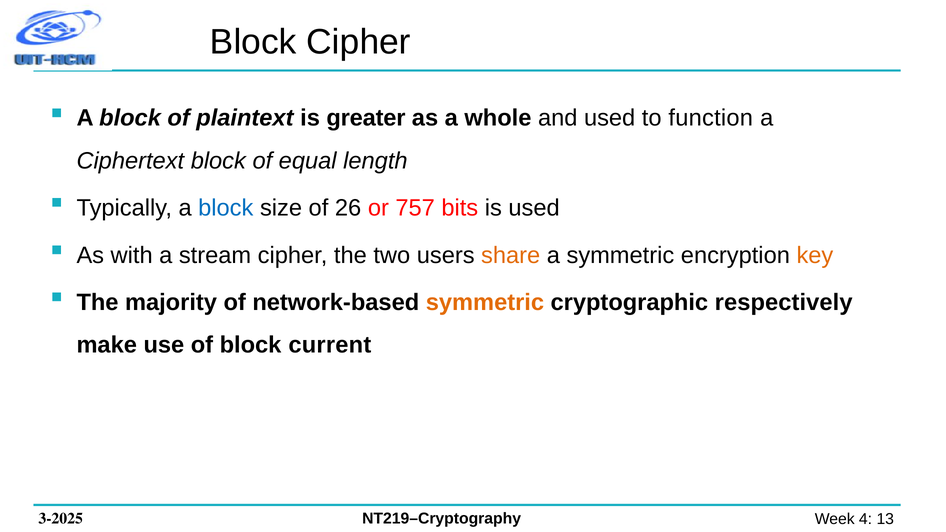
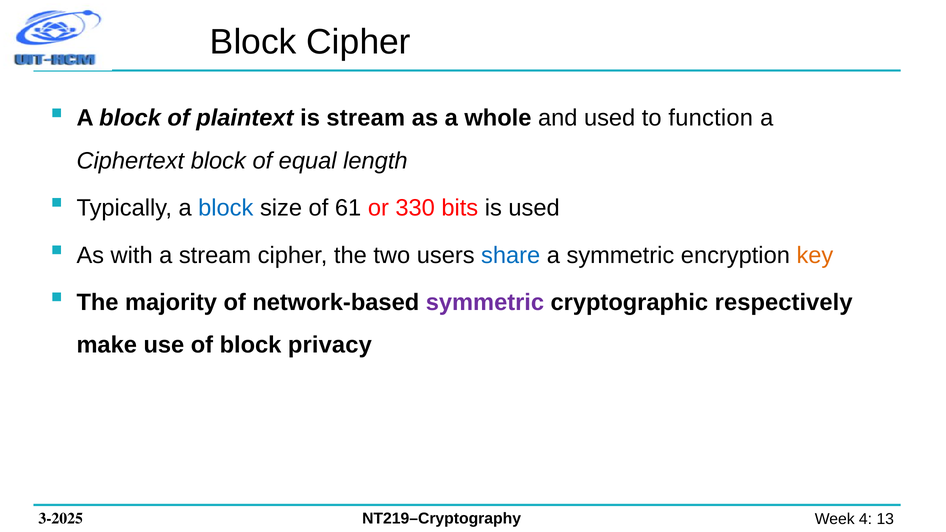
is greater: greater -> stream
26: 26 -> 61
757: 757 -> 330
share colour: orange -> blue
symmetric at (485, 303) colour: orange -> purple
current: current -> privacy
